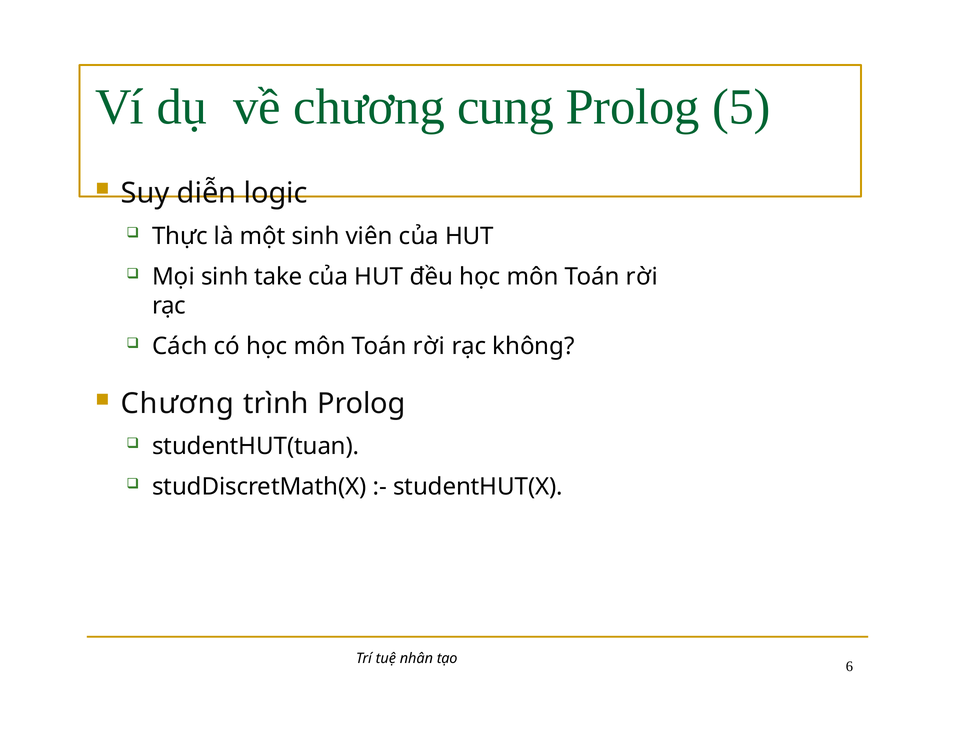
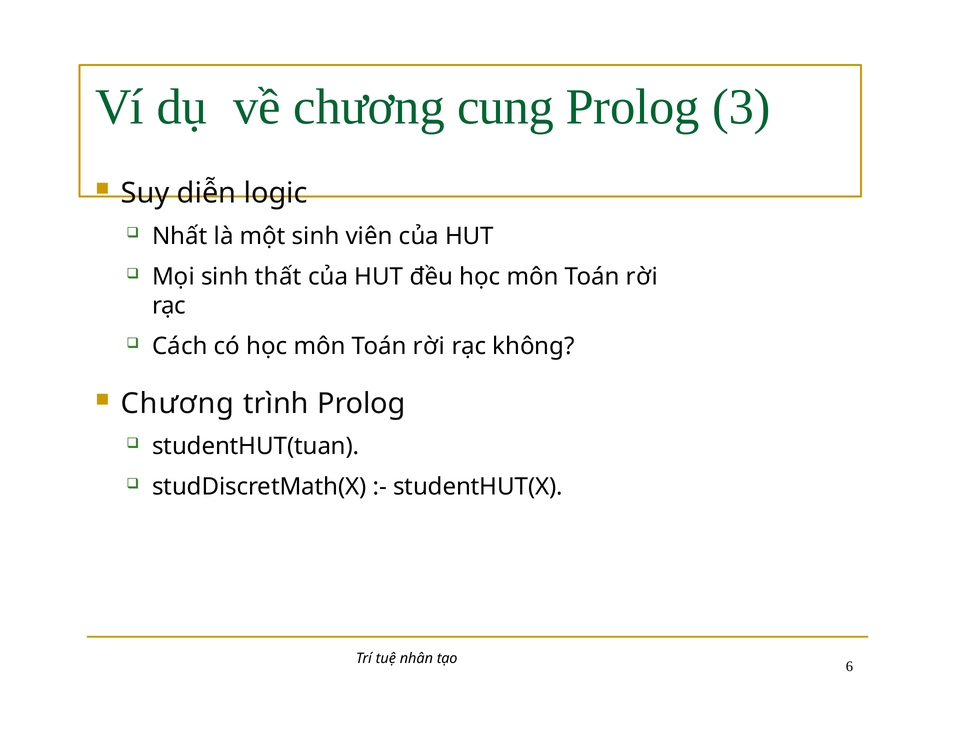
5: 5 -> 3
Thực: Thực -> Nhất
take: take -> thất
